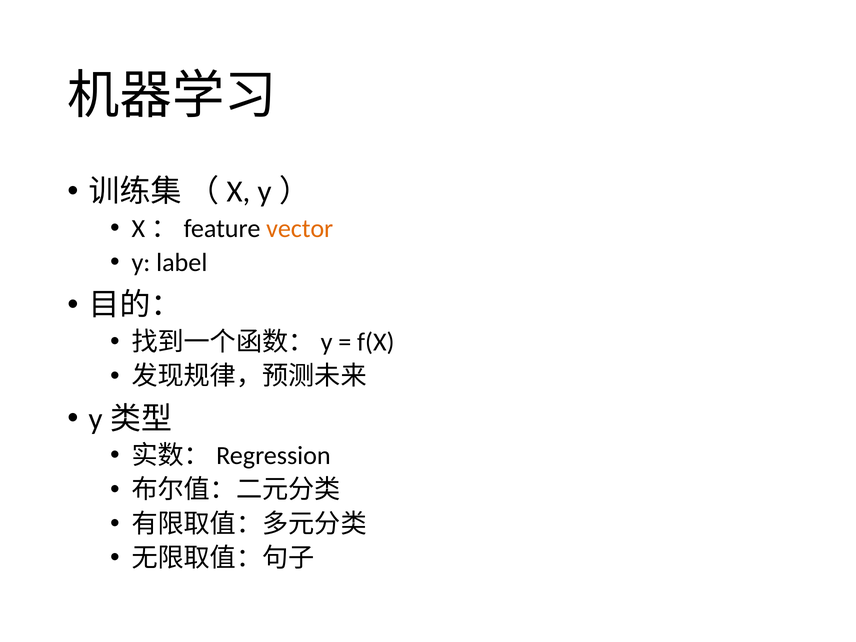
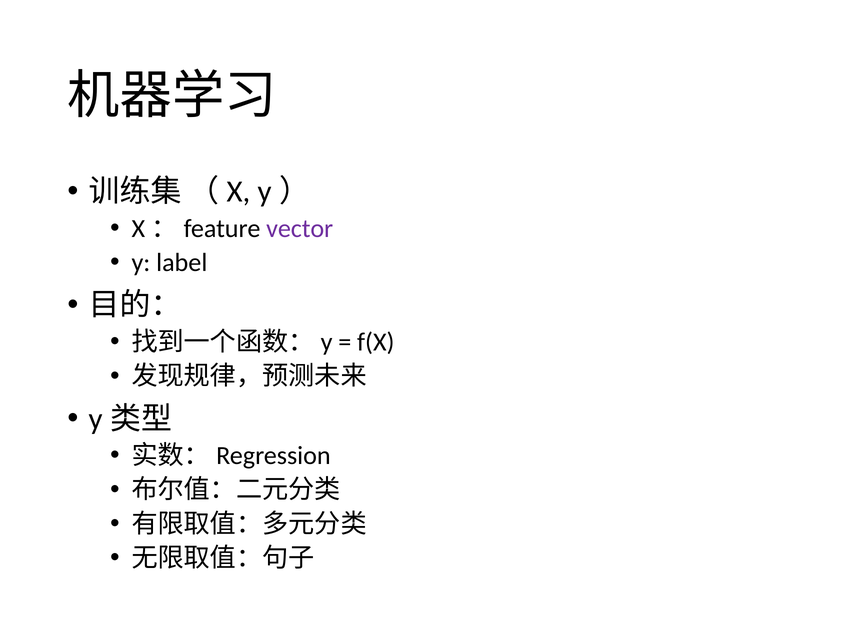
vector colour: orange -> purple
